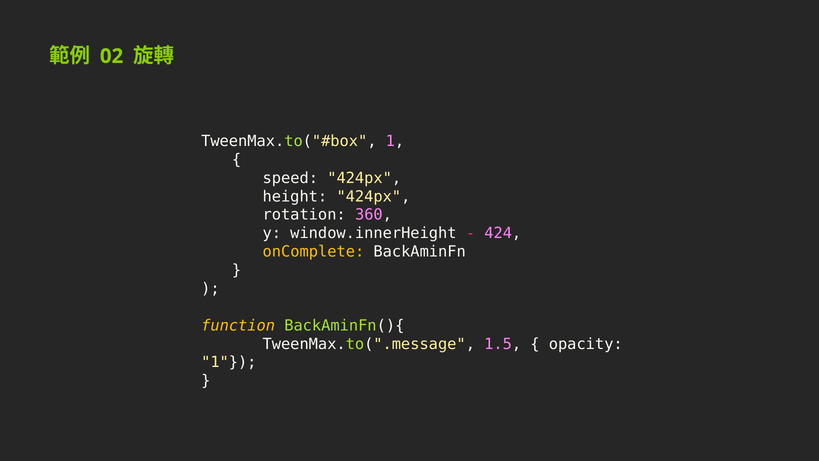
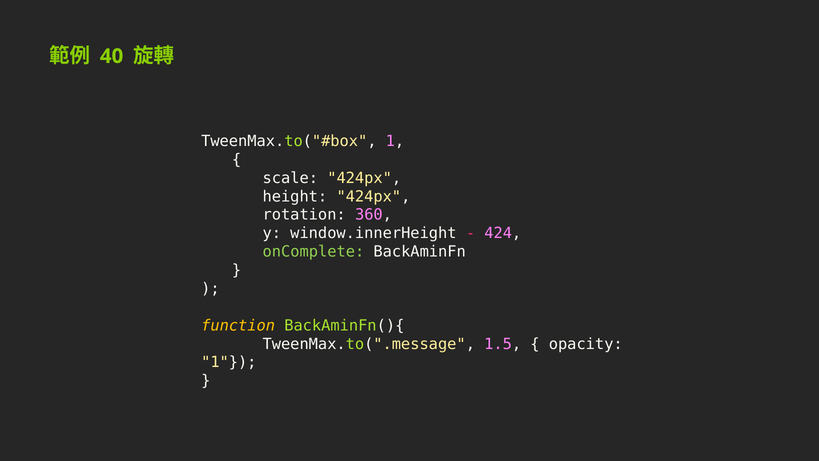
02: 02 -> 40
speed: speed -> scale
onComplete colour: yellow -> light green
